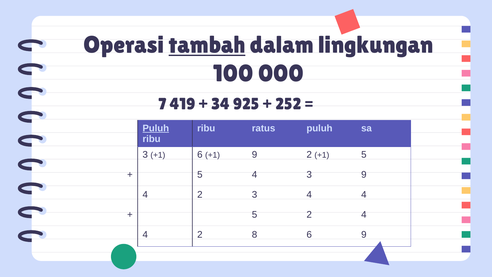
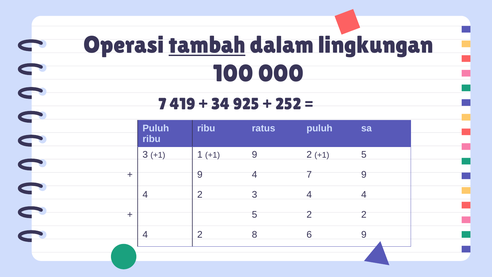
Puluh at (156, 128) underline: present -> none
+1 6: 6 -> 1
5 at (200, 174): 5 -> 9
4 3: 3 -> 7
2 4: 4 -> 2
